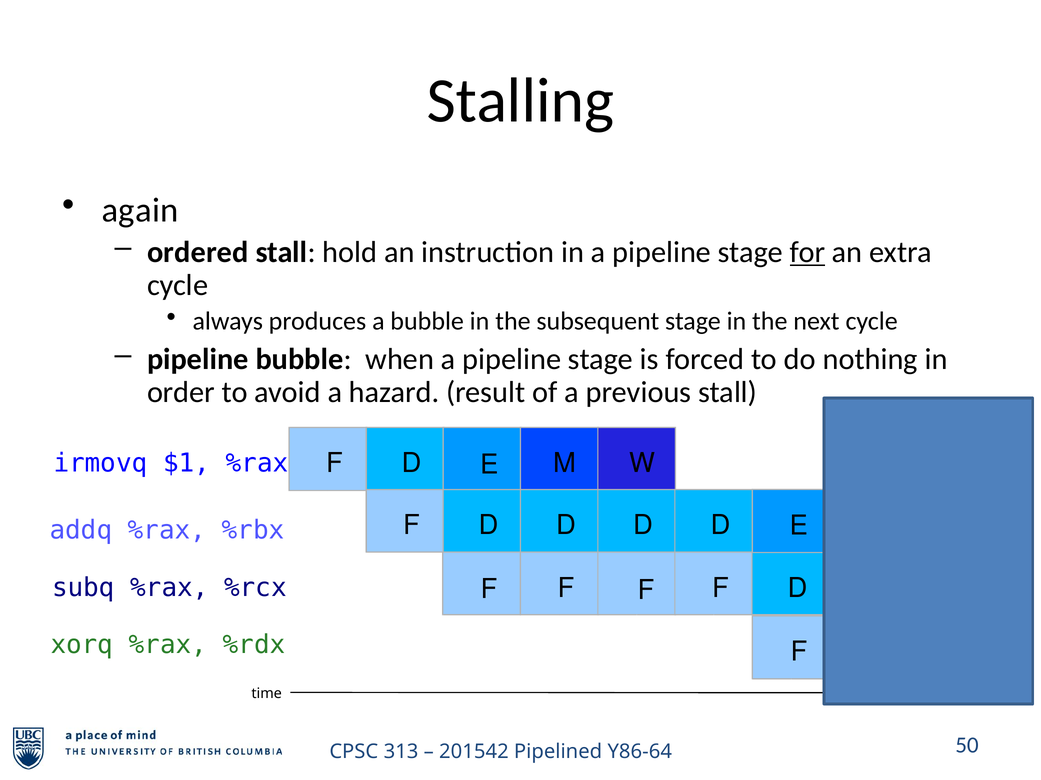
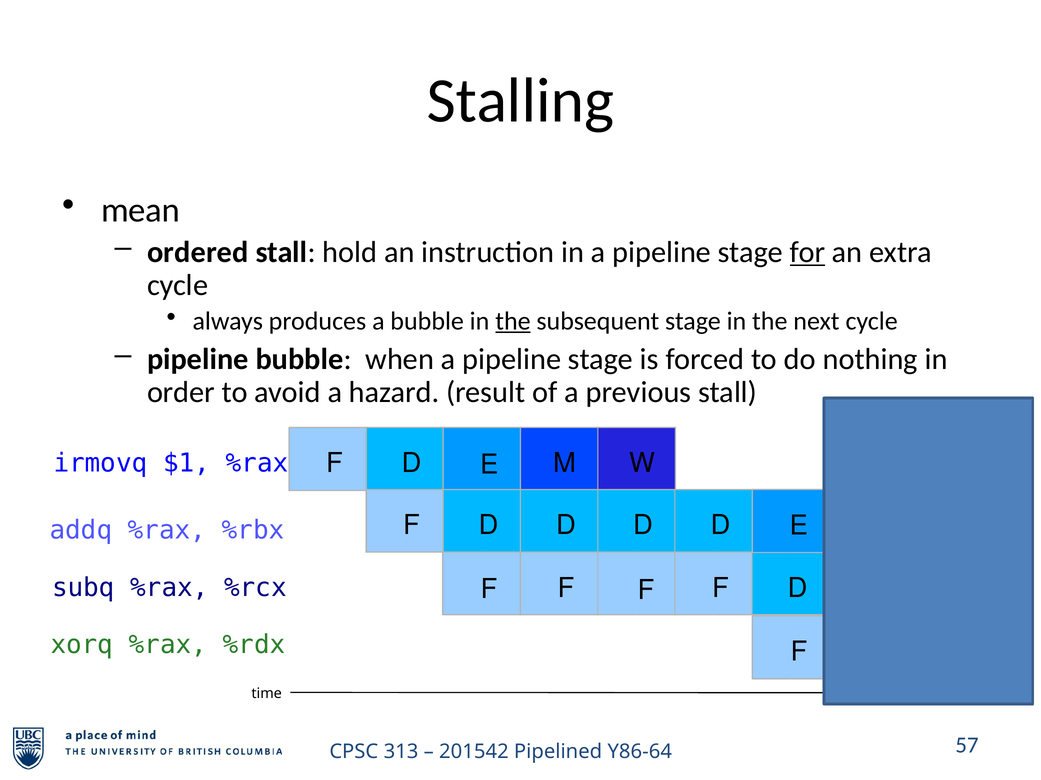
again: again -> mean
the at (513, 321) underline: none -> present
50: 50 -> 57
